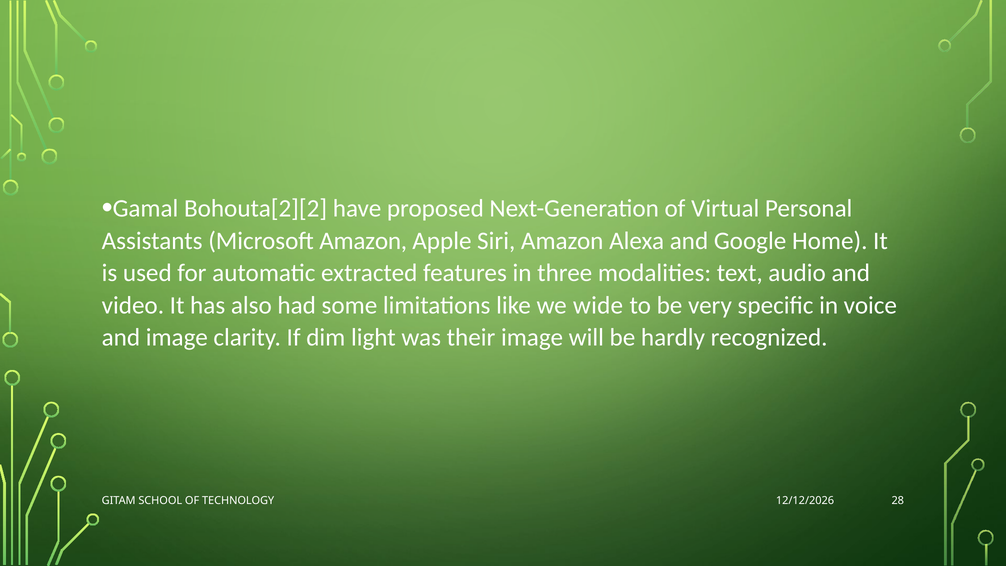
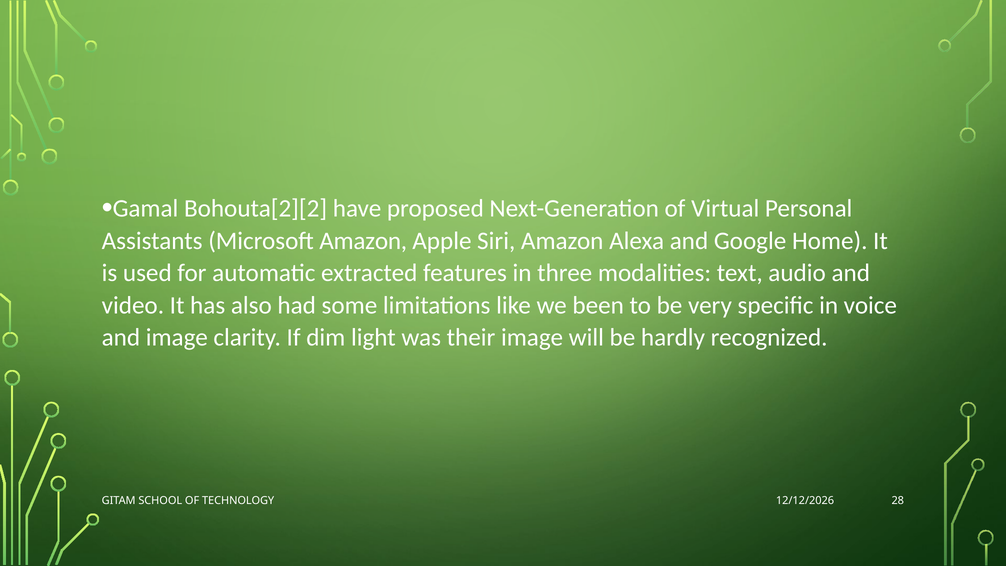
wide: wide -> been
